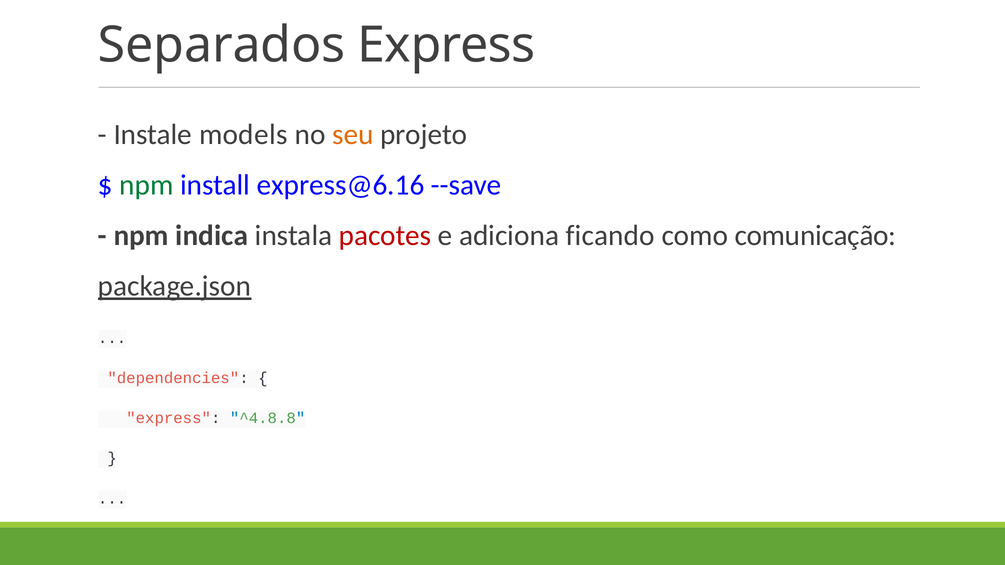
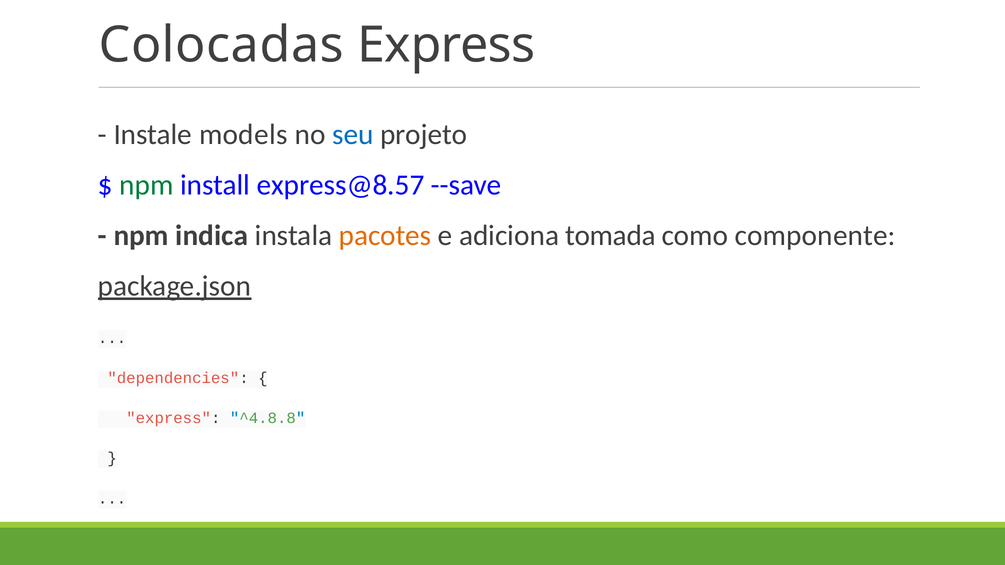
Separados: Separados -> Colocadas
seu colour: orange -> blue
express@6.16: express@6.16 -> express@8.57
pacotes colour: red -> orange
ficando: ficando -> tomada
comunicação: comunicação -> componente
